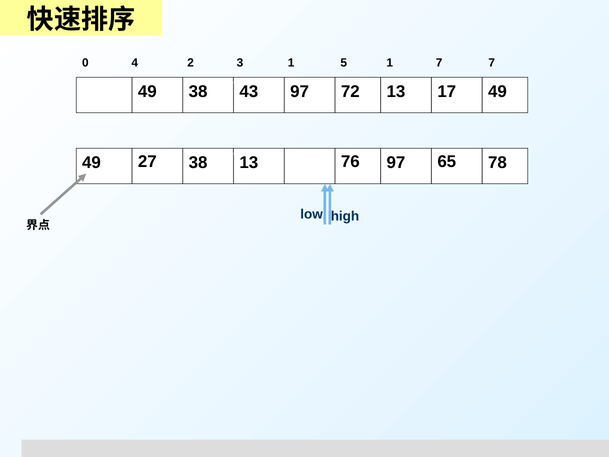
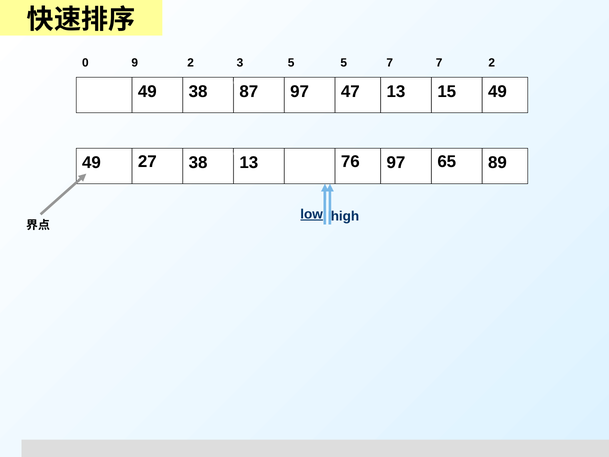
4: 4 -> 9
3 1: 1 -> 5
5 1: 1 -> 7
7 7: 7 -> 2
43: 43 -> 87
72: 72 -> 47
17: 17 -> 15
78: 78 -> 89
low underline: none -> present
